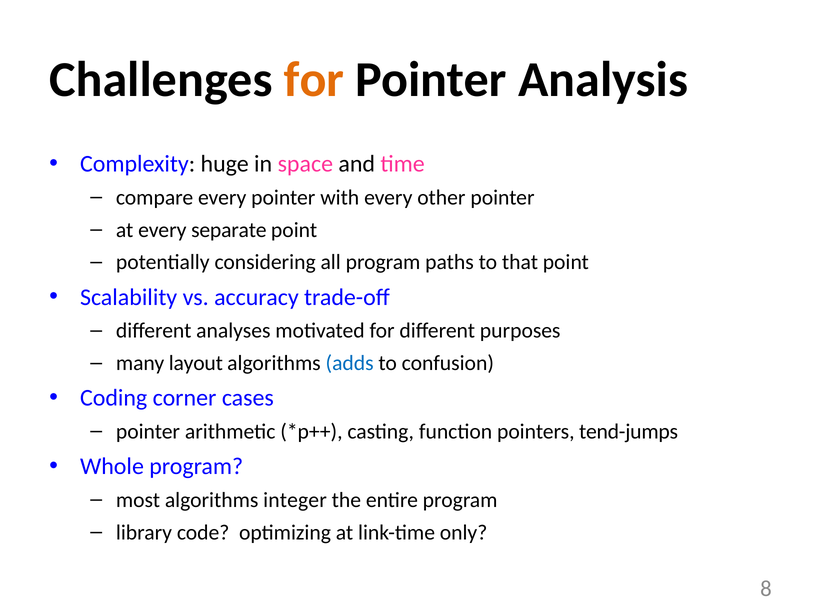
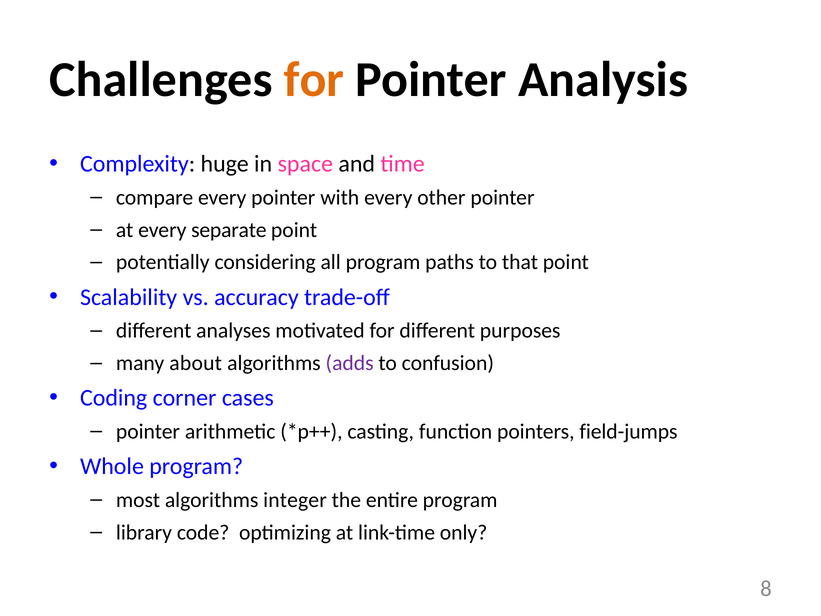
layout: layout -> about
adds colour: blue -> purple
tend-jumps: tend-jumps -> field-jumps
